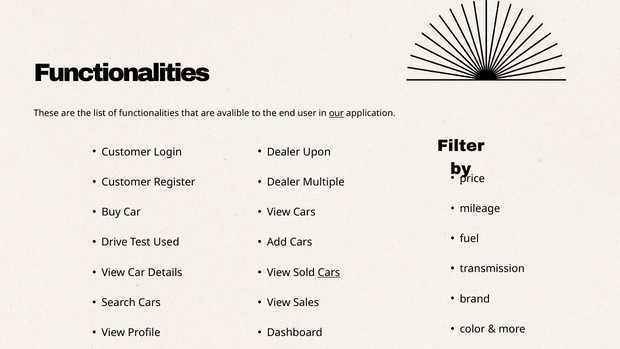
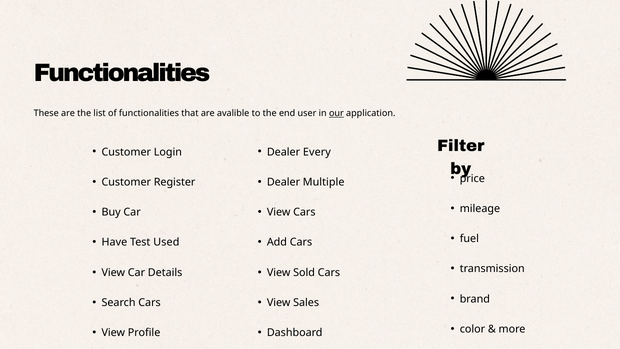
Upon: Upon -> Every
Drive: Drive -> Have
Cars at (329, 272) underline: present -> none
